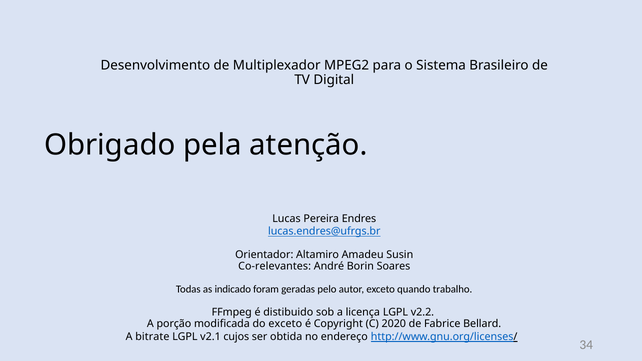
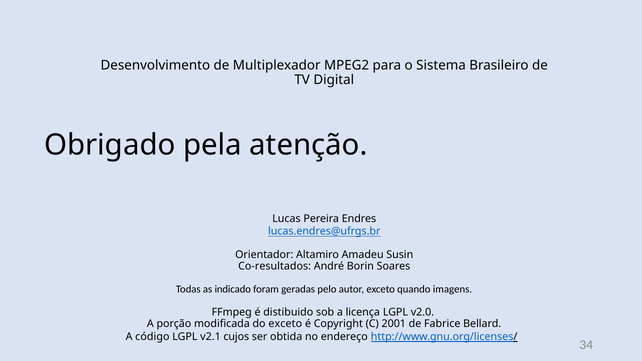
Co-relevantes: Co-relevantes -> Co-resultados
trabalho: trabalho -> imagens
v2.2: v2.2 -> v2.0
2020: 2020 -> 2001
bitrate: bitrate -> código
